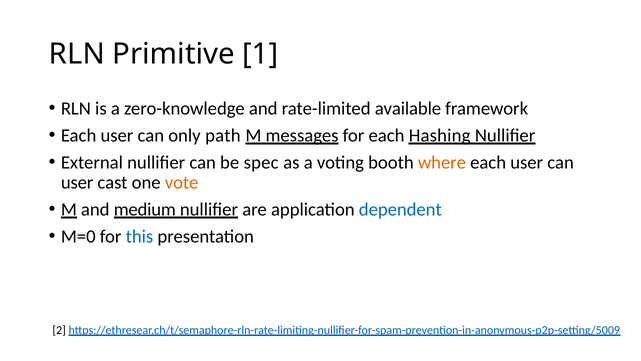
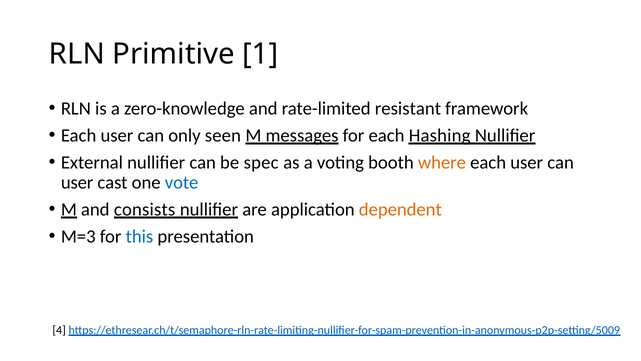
available: available -> resistant
path: path -> seen
vote colour: orange -> blue
medium: medium -> consists
dependent colour: blue -> orange
M=0: M=0 -> M=3
2: 2 -> 4
